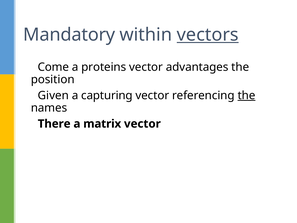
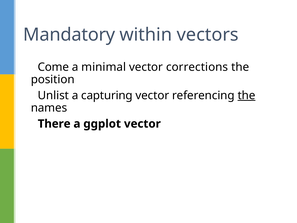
vectors underline: present -> none
proteins: proteins -> minimal
advantages: advantages -> corrections
Given: Given -> Unlist
matrix: matrix -> ggplot
